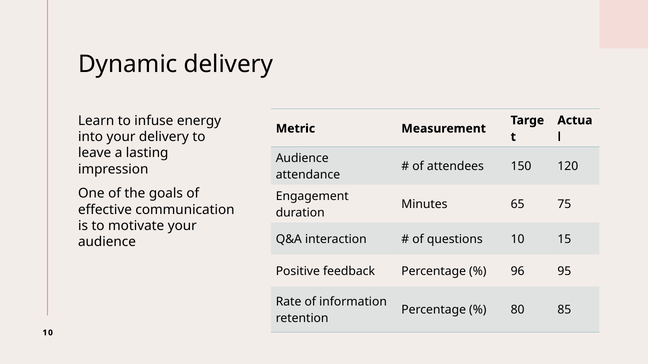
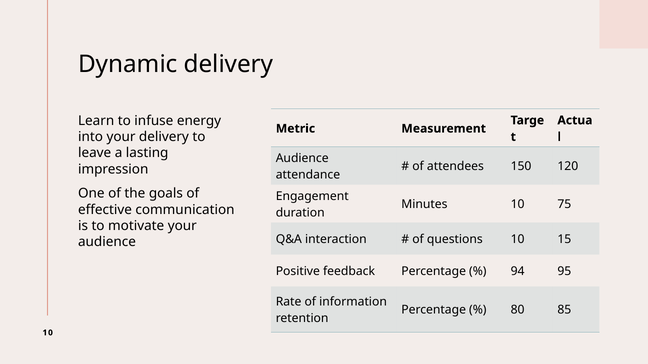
Minutes 65: 65 -> 10
96: 96 -> 94
